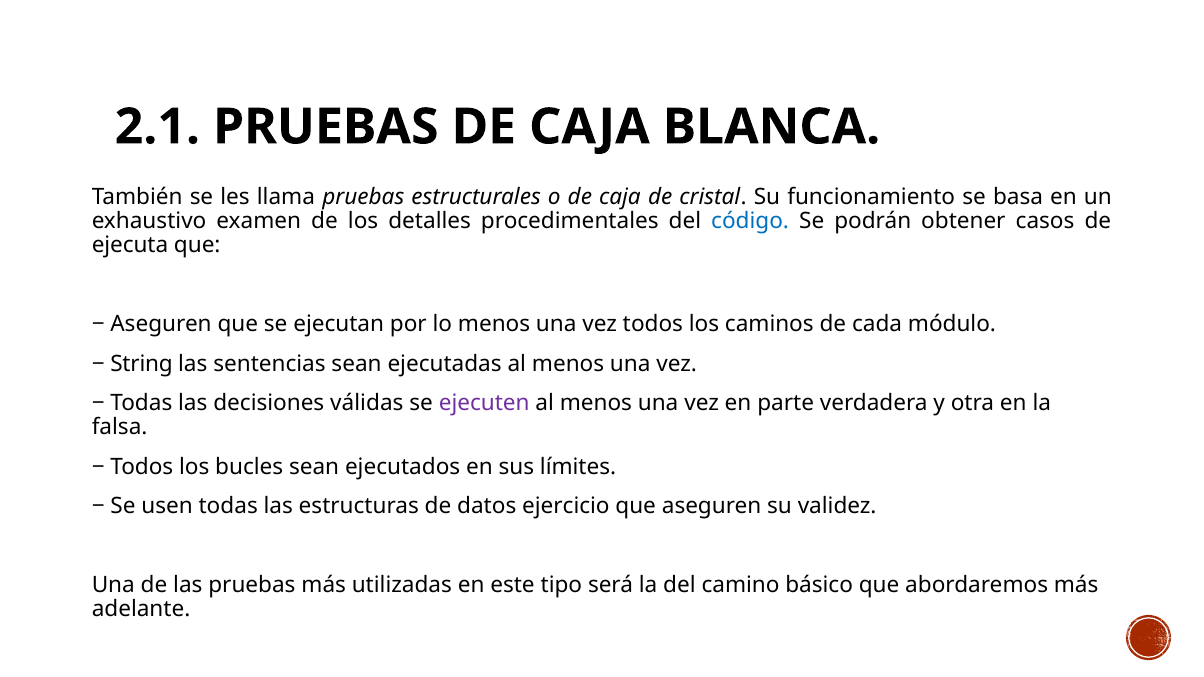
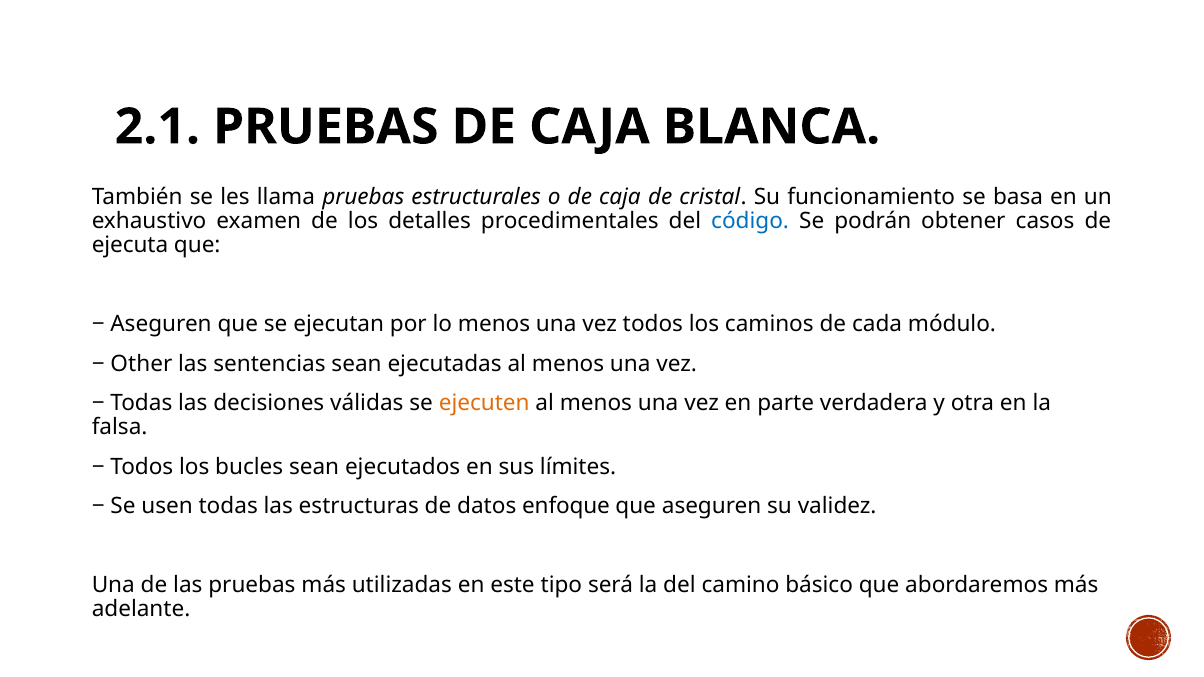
String: String -> Other
ejecuten colour: purple -> orange
ejercicio: ejercicio -> enfoque
